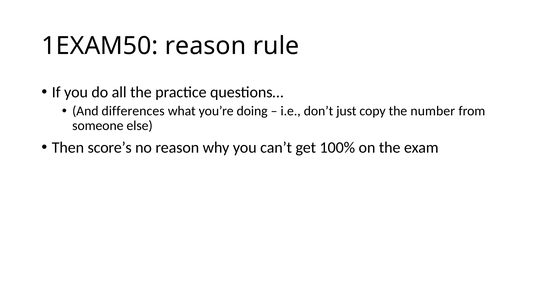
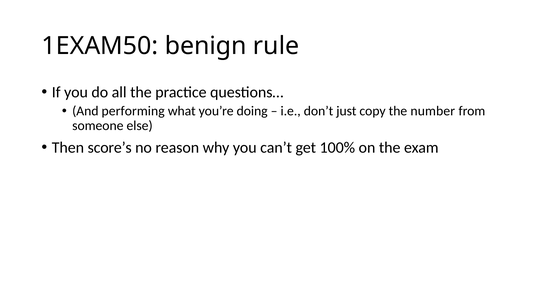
1EXAM50 reason: reason -> benign
differences: differences -> performing
